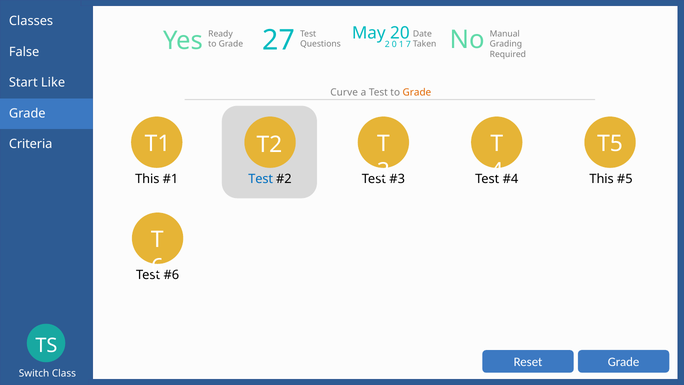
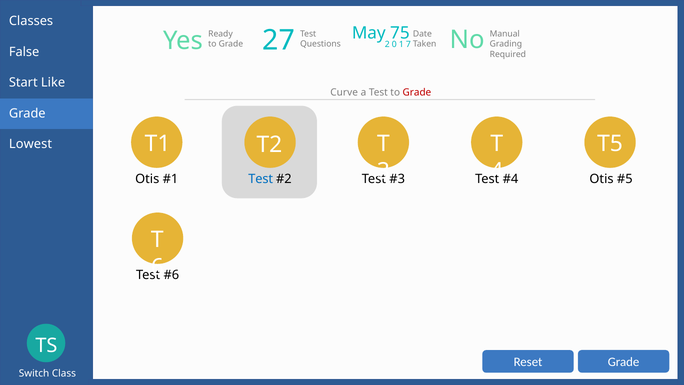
20: 20 -> 75
Grade at (417, 92) colour: orange -> red
Criteria: Criteria -> Lowest
This at (602, 179): This -> Otis
This at (147, 179): This -> Otis
